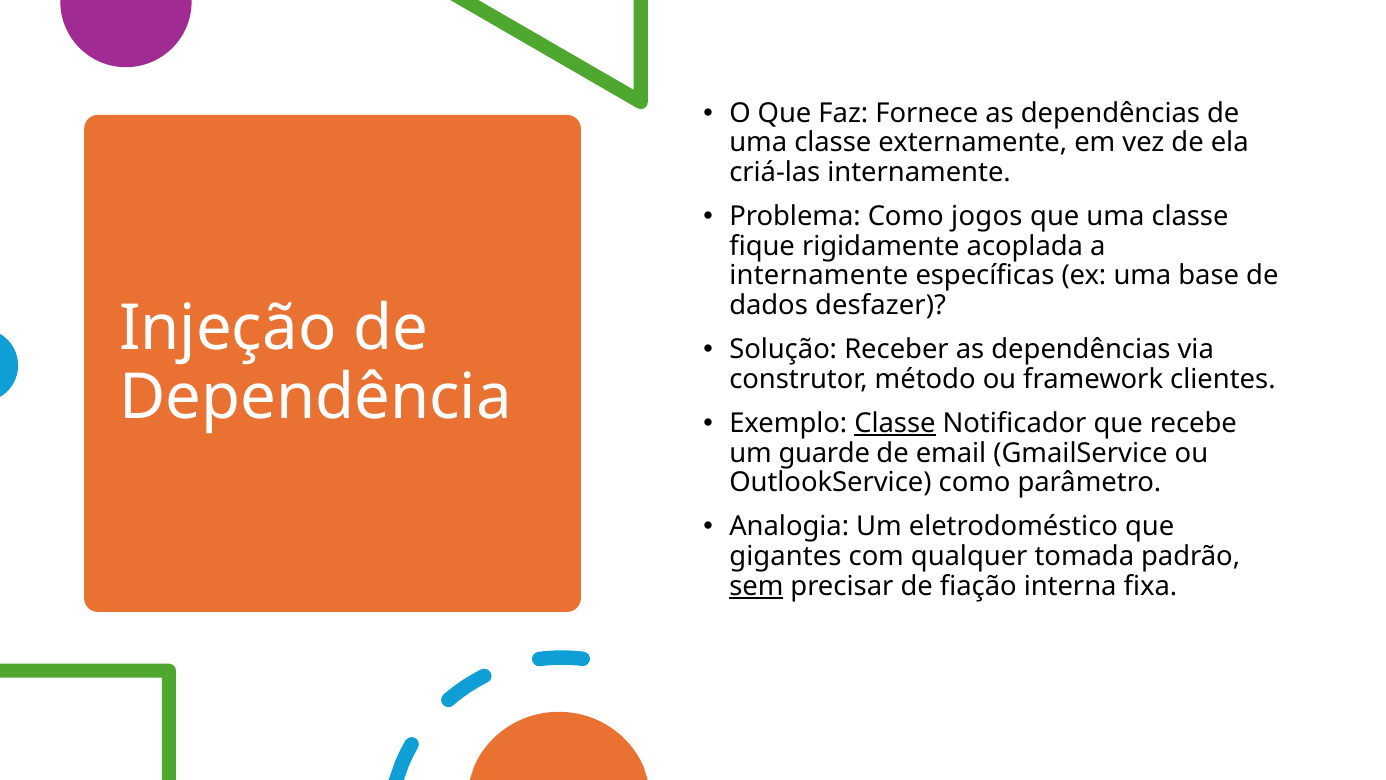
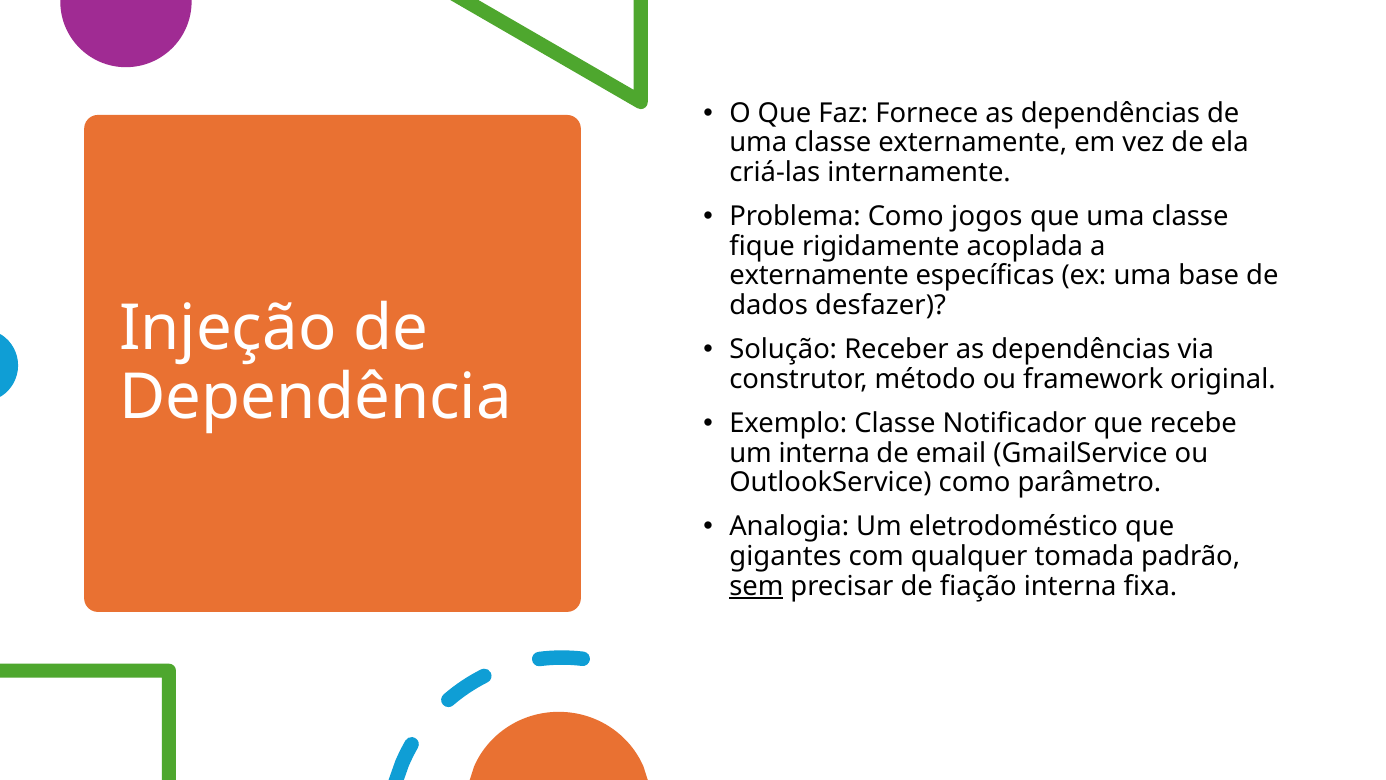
internamente at (819, 276): internamente -> externamente
clientes: clientes -> original
Classe at (895, 423) underline: present -> none
um guarde: guarde -> interna
